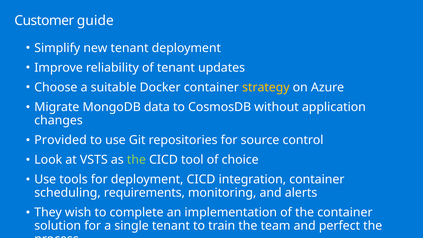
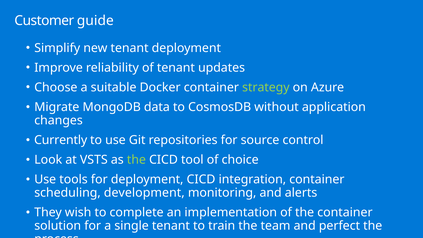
strategy colour: yellow -> light green
Provided: Provided -> Currently
requirements: requirements -> development
